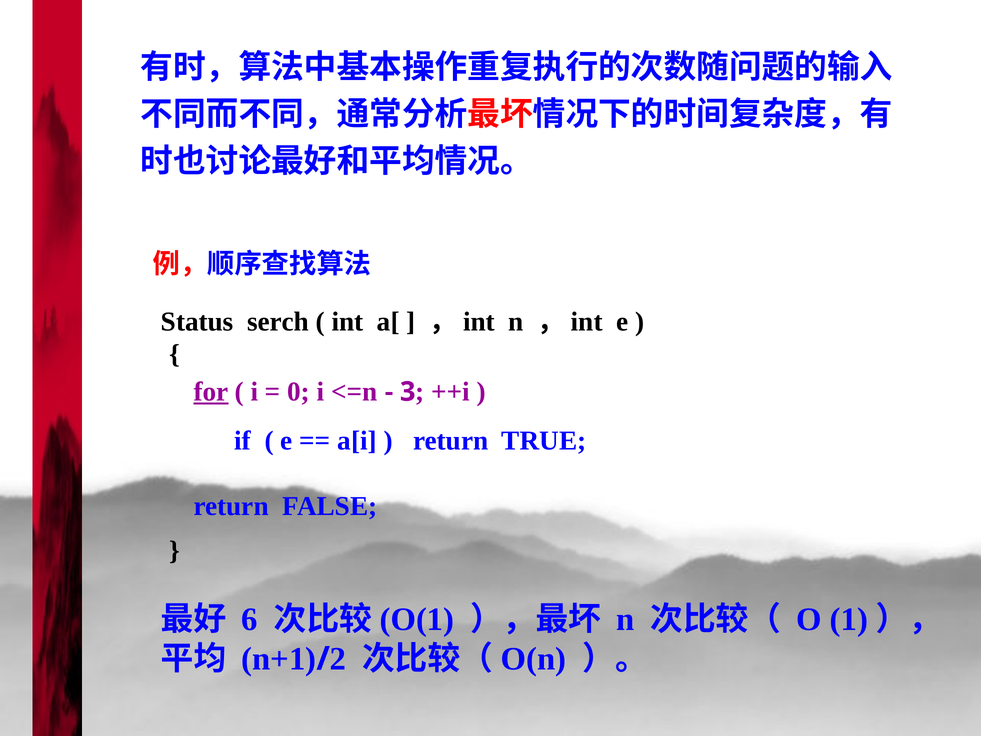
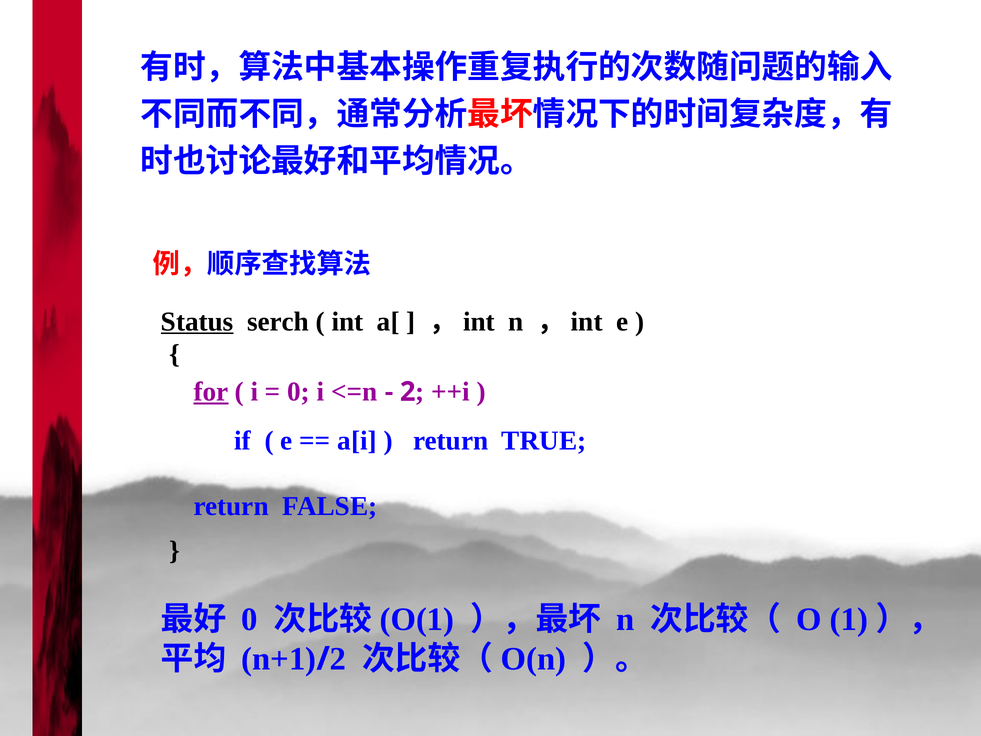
Status underline: none -> present
3 at (408, 392): 3 -> 2
6 at (250, 619): 6 -> 0
